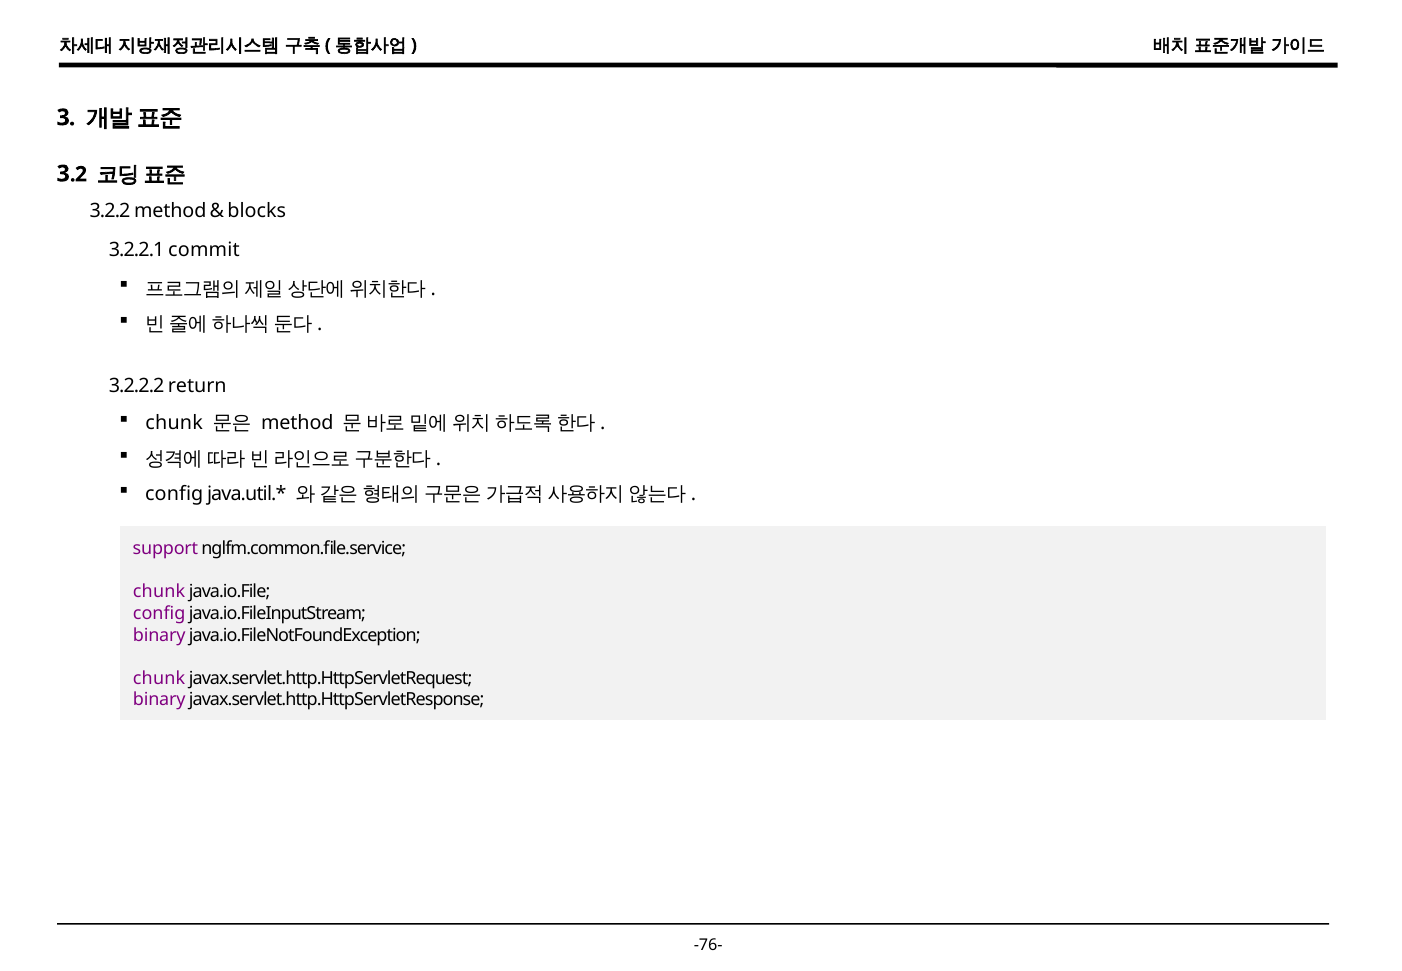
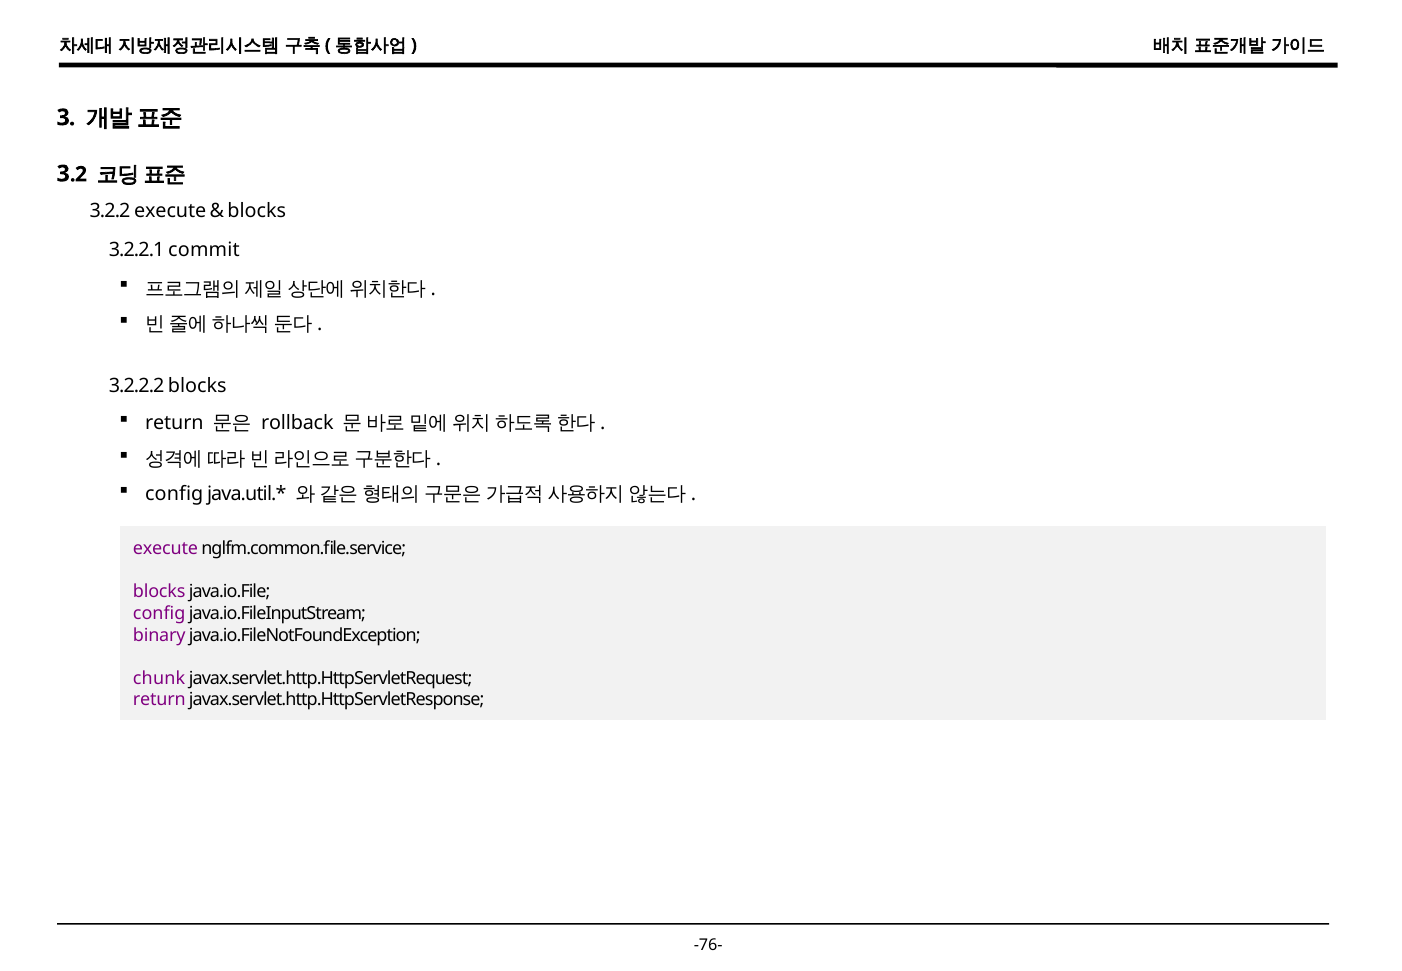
3.2.2 method: method -> execute
3.2.2.2 return: return -> blocks
chunk at (174, 423): chunk -> return
method at (297, 423): method -> rollback
support at (165, 548): support -> execute
chunk at (159, 592): chunk -> blocks
binary at (159, 700): binary -> return
